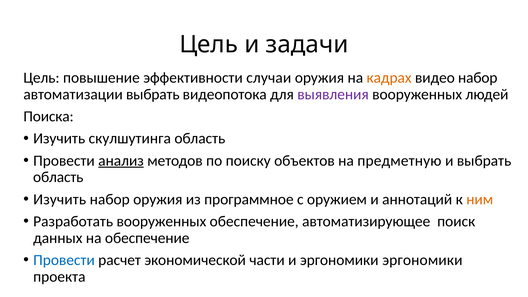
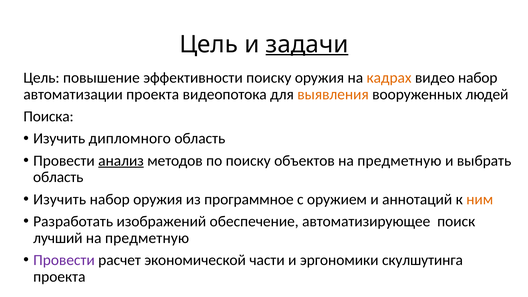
задачи underline: none -> present
эффективности случаи: случаи -> поиску
автоматизации выбрать: выбрать -> проекта
выявления colour: purple -> orange
скулшутинга: скулшутинга -> дипломного
Разработать вооруженных: вооруженных -> изображений
данных: данных -> лучший
обеспечение at (147, 238): обеспечение -> предметную
Провести at (64, 260) colour: blue -> purple
эргономики эргономики: эргономики -> скулшутинга
